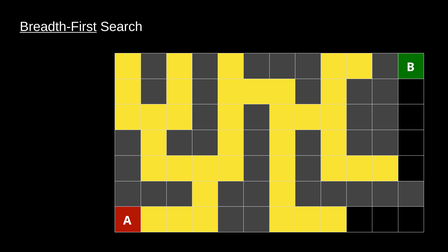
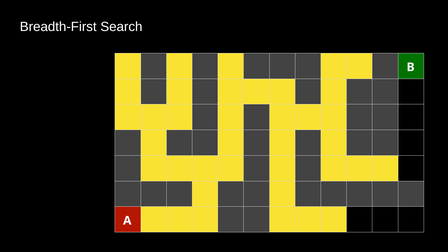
Breadth-First underline: present -> none
